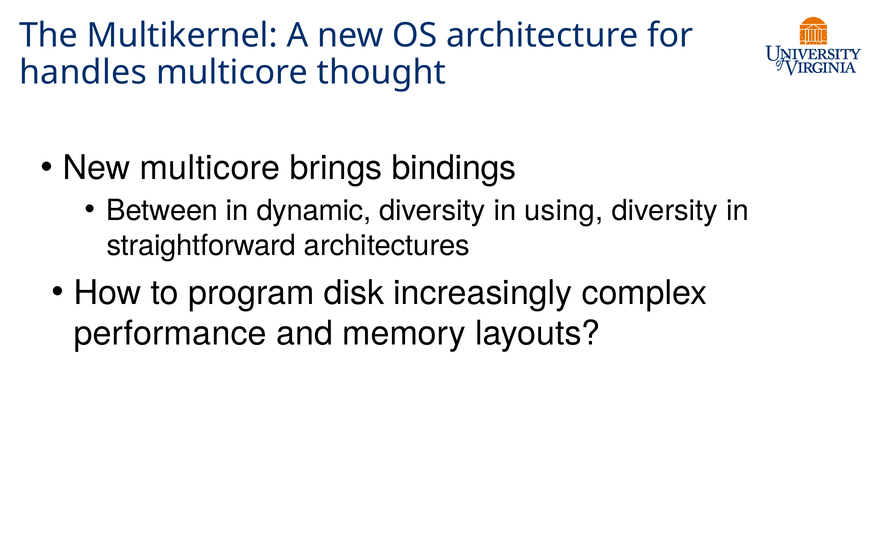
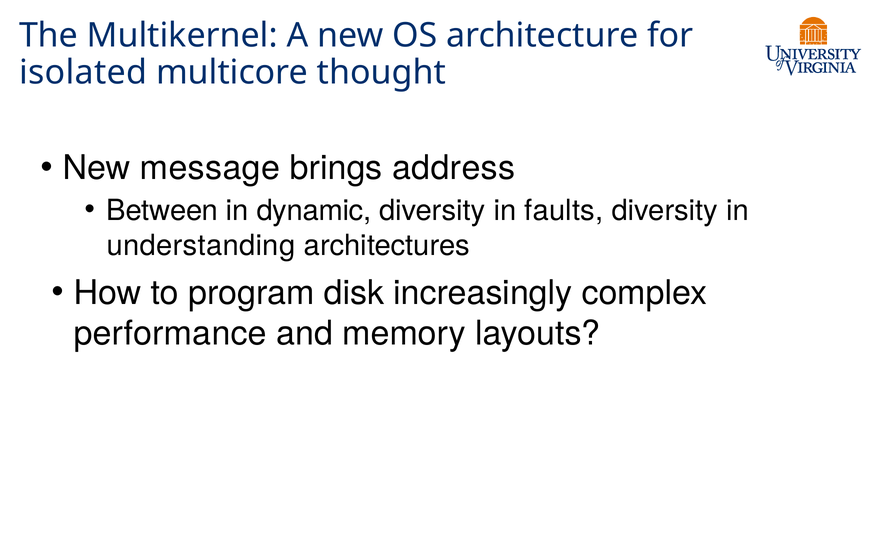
handles: handles -> isolated
New multicore: multicore -> message
bindings: bindings -> address
using: using -> faults
straightforward: straightforward -> understanding
